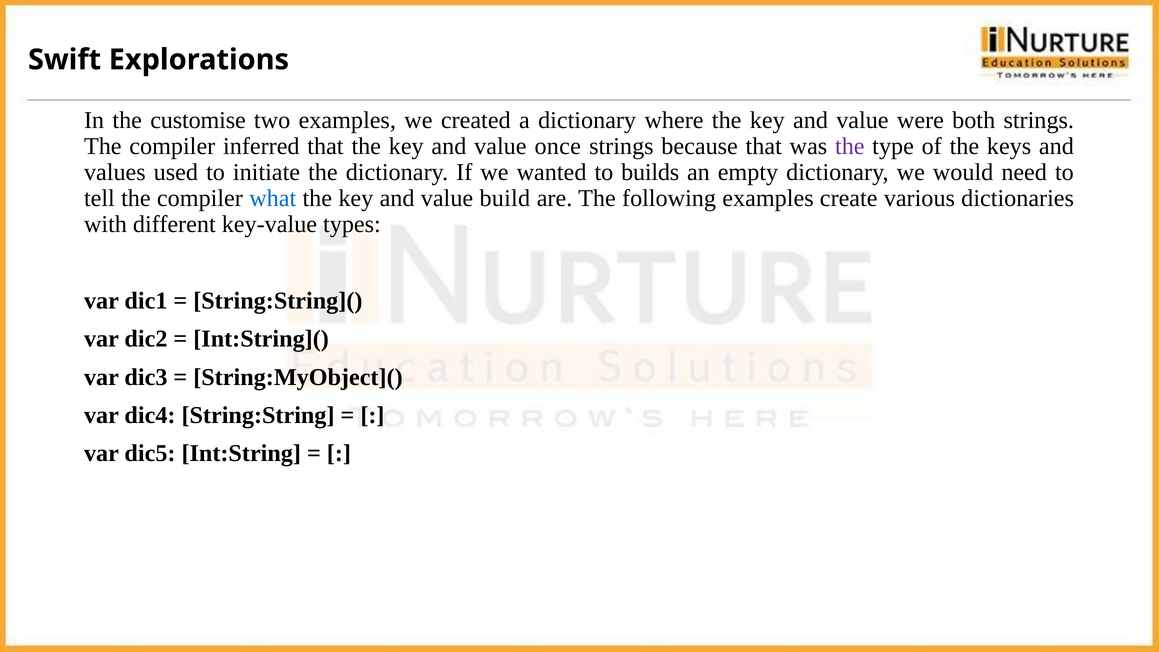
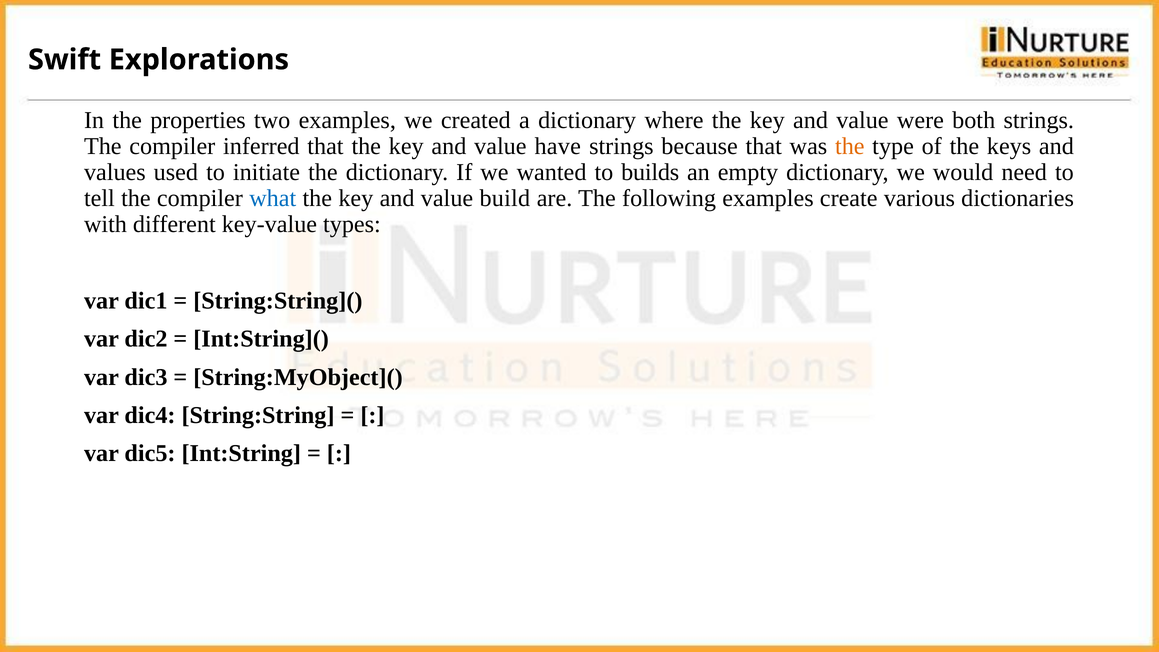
customise: customise -> properties
once: once -> have
the at (850, 146) colour: purple -> orange
